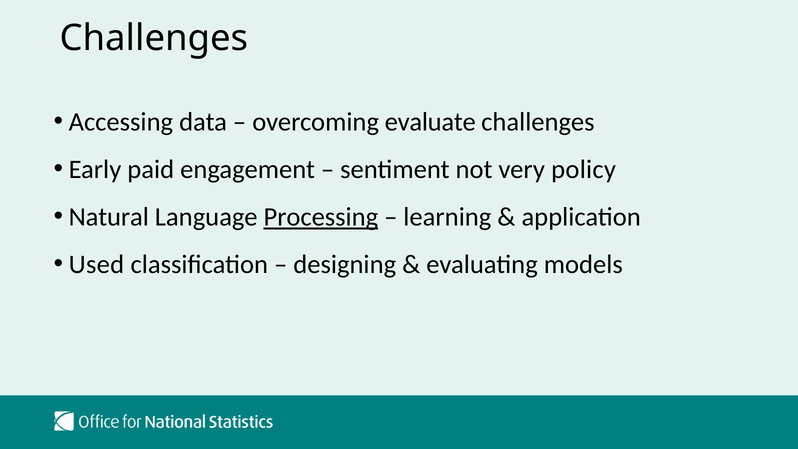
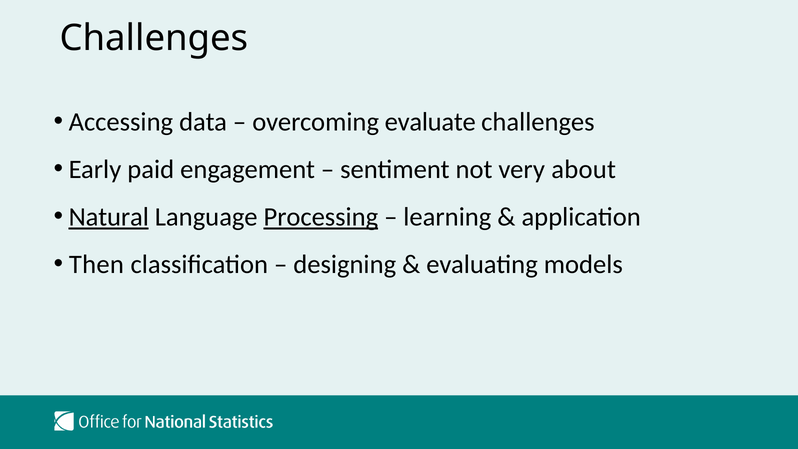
policy: policy -> about
Natural underline: none -> present
Used: Used -> Then
